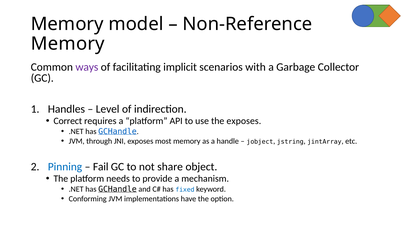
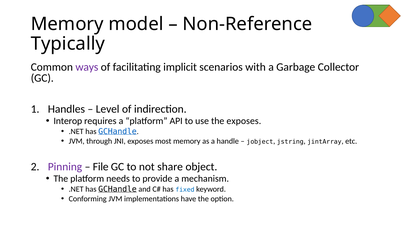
Memory at (68, 44): Memory -> Typically
Correct: Correct -> Interop
Pinning colour: blue -> purple
Fail: Fail -> File
